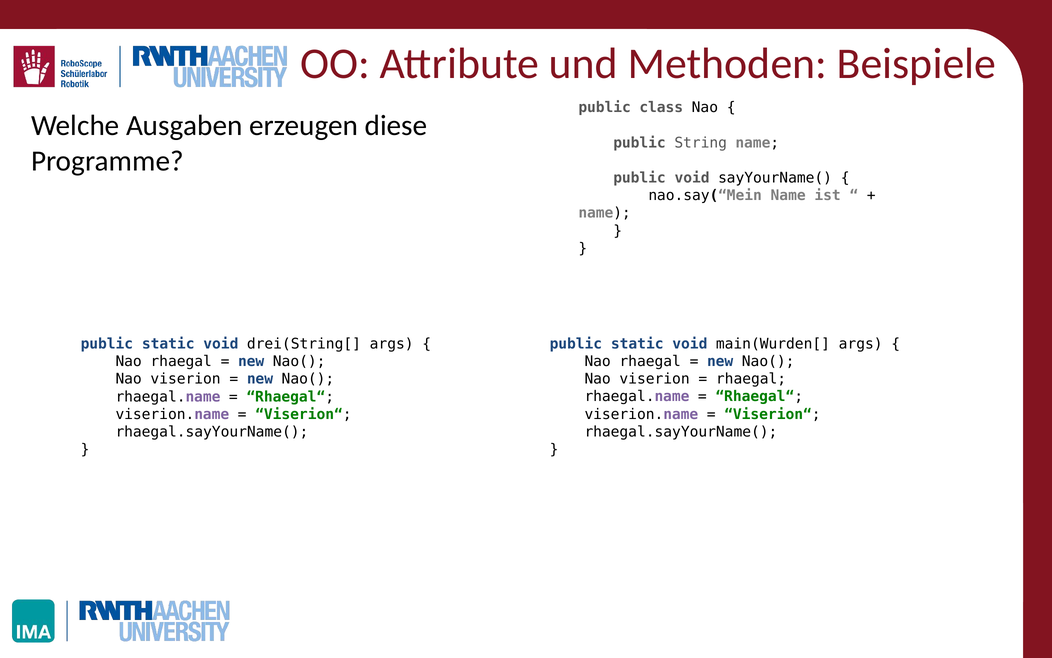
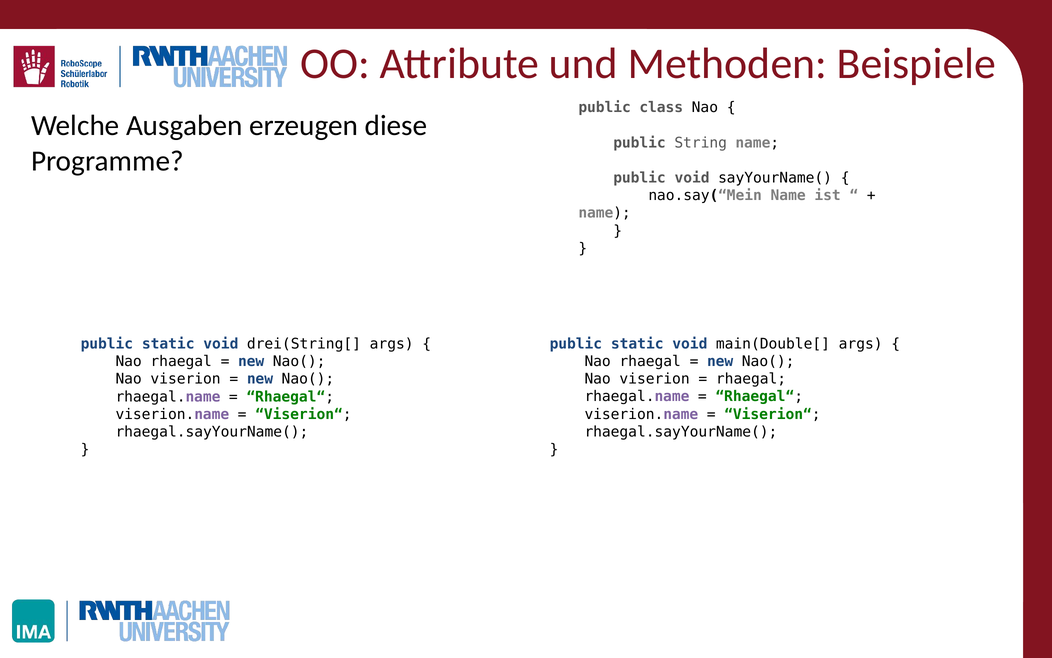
main(Wurden[: main(Wurden[ -> main(Double[
